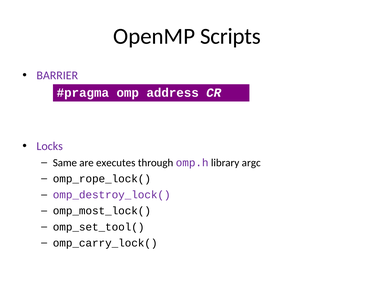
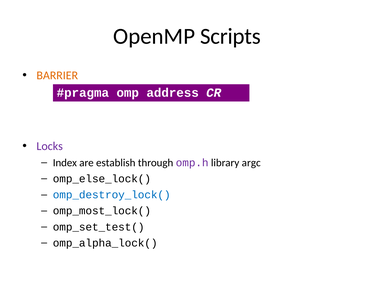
BARRIER colour: purple -> orange
Same: Same -> Index
executes: executes -> establish
omp_rope_lock(: omp_rope_lock( -> omp_else_lock(
omp_destroy_lock( colour: purple -> blue
omp_set_tool(: omp_set_tool( -> omp_set_test(
omp_carry_lock(: omp_carry_lock( -> omp_alpha_lock(
